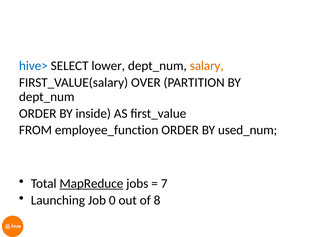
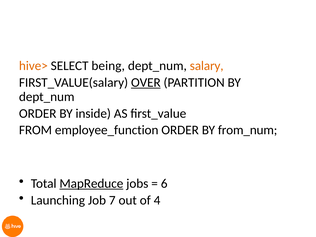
hive> colour: blue -> orange
lower: lower -> being
OVER underline: none -> present
used_num: used_num -> from_num
7: 7 -> 6
0: 0 -> 7
8: 8 -> 4
